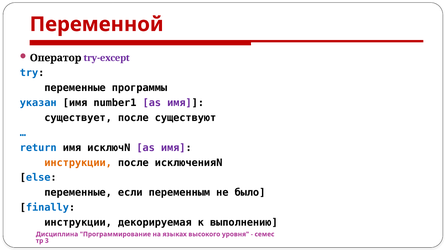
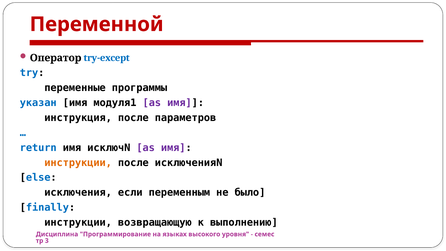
try-except colour: purple -> blue
number1: number1 -> модуля1
существует: существует -> инструкция
существуют: существуют -> параметров
переменные at (78, 192): переменные -> исключения
декорируемая: декорируемая -> возвращающую
